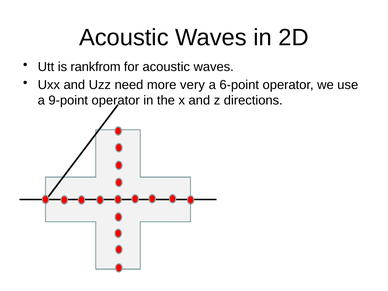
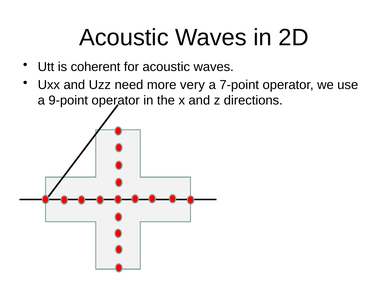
rankfrom: rankfrom -> coherent
6-point: 6-point -> 7-point
